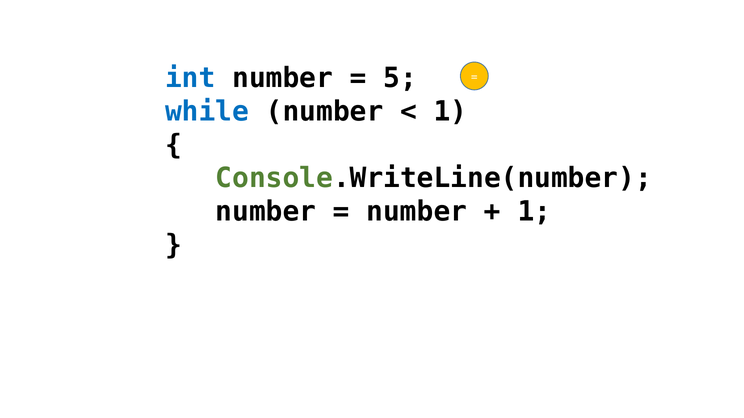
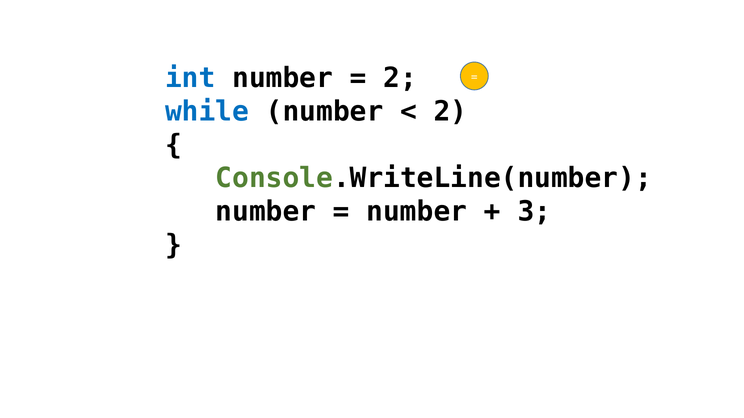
5 at (400, 78): 5 -> 2
1 at (450, 112): 1 -> 2
1 at (534, 212): 1 -> 3
